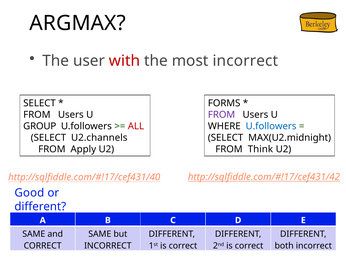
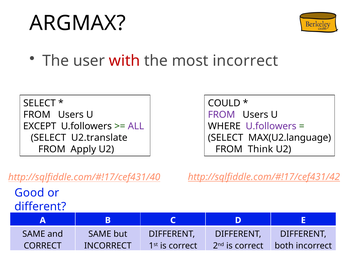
FORMS: FORMS -> COULD
GROUP: GROUP -> EXCEPT
ALL colour: red -> purple
U.followers at (271, 126) colour: blue -> purple
U2.channels: U2.channels -> U2.translate
MAX(U2.midnight: MAX(U2.midnight -> MAX(U2.language
